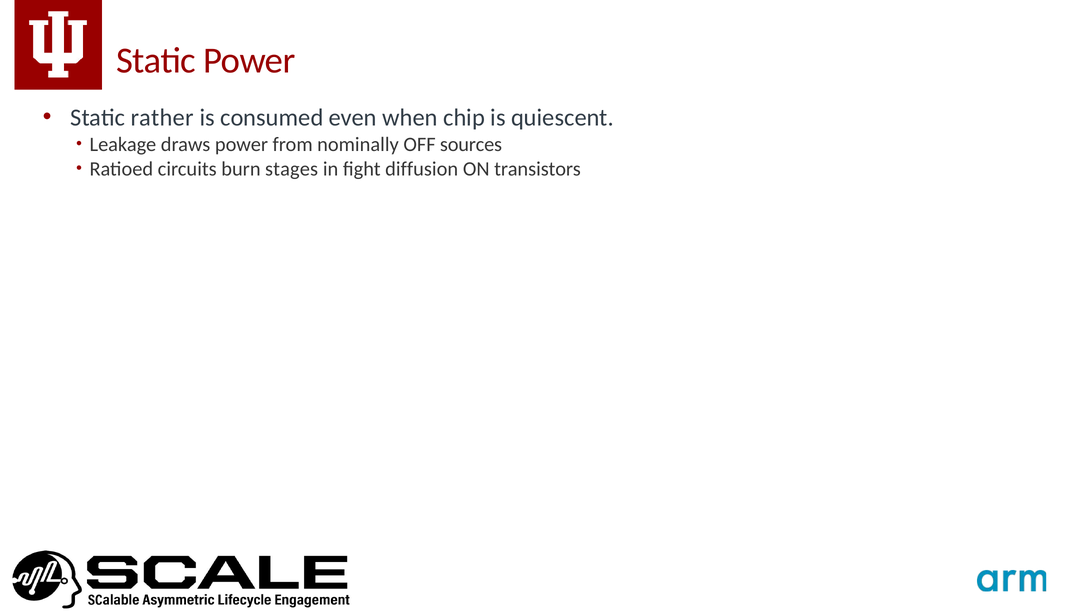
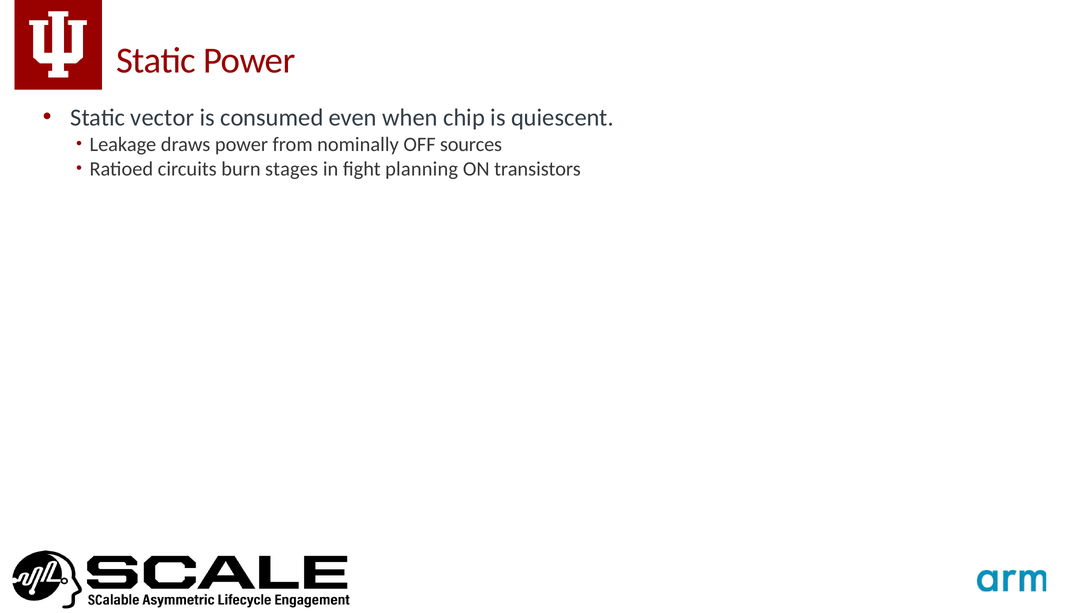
rather: rather -> vector
diffusion: diffusion -> planning
